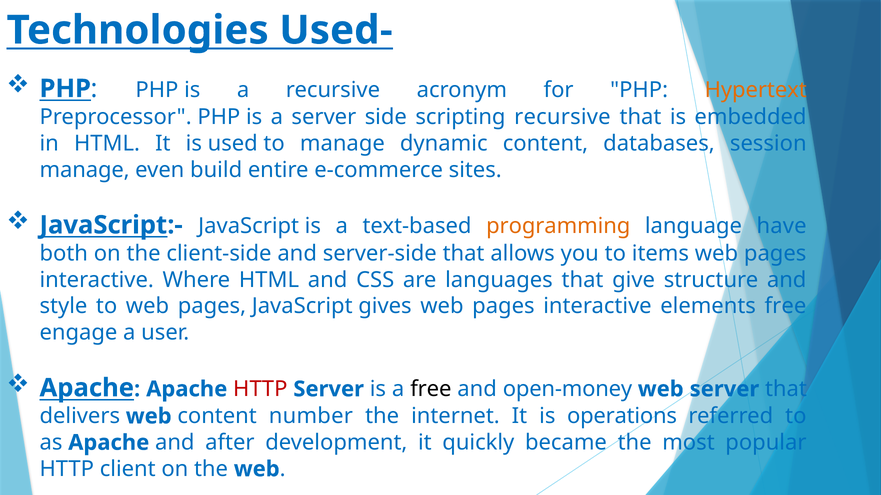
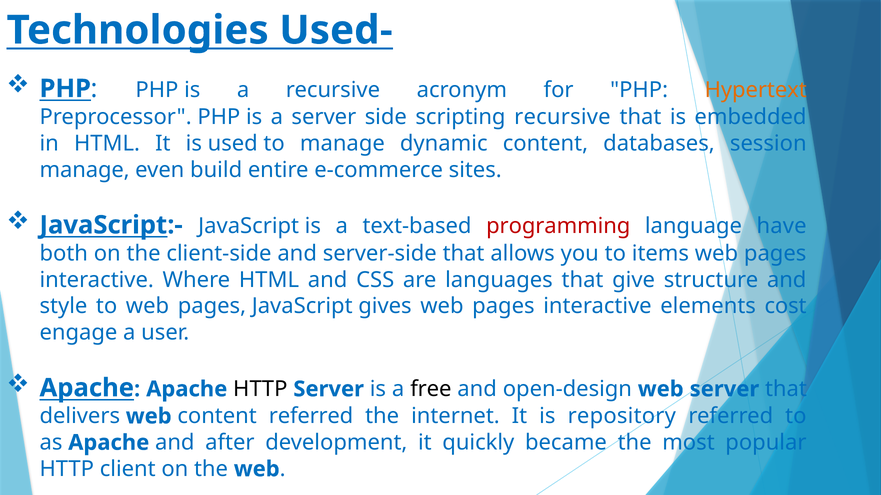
programming colour: orange -> red
elements free: free -> cost
HTTP at (260, 389) colour: red -> black
open-money: open-money -> open-design
content number: number -> referred
operations: operations -> repository
